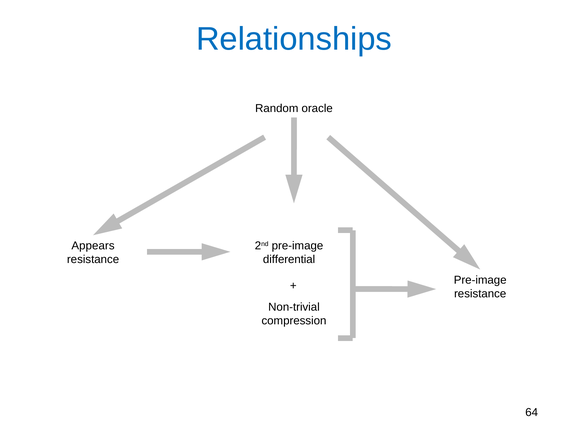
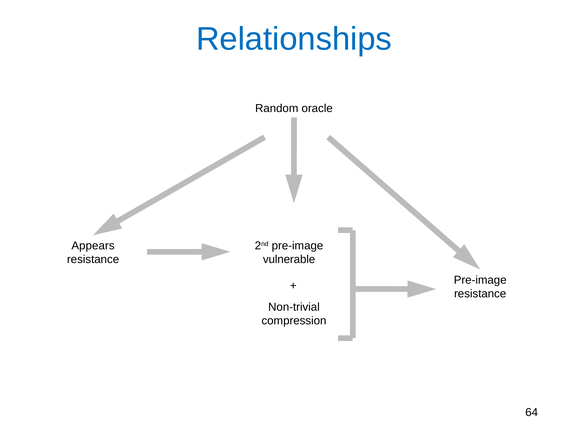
differential: differential -> vulnerable
